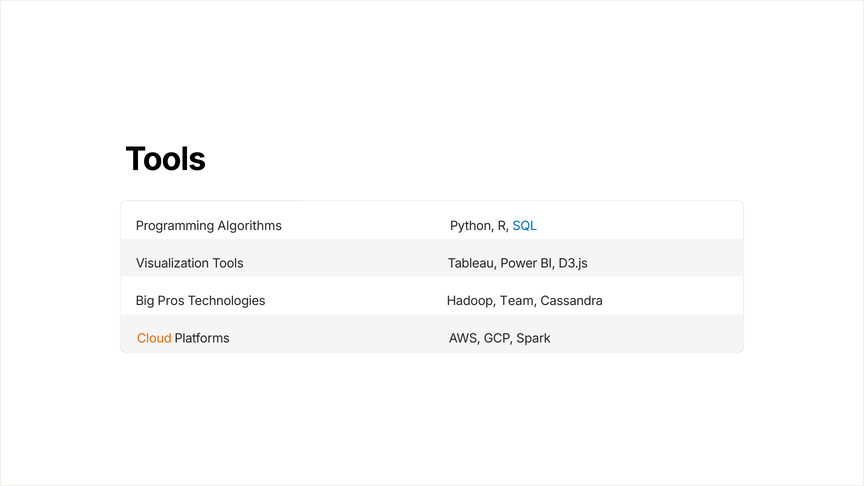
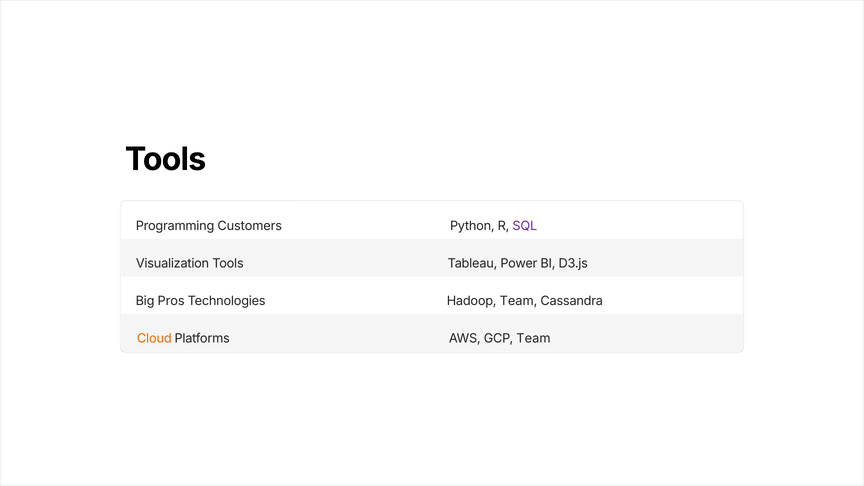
Algorithms: Algorithms -> Customers
SQL colour: blue -> purple
GCP Spark: Spark -> Team
